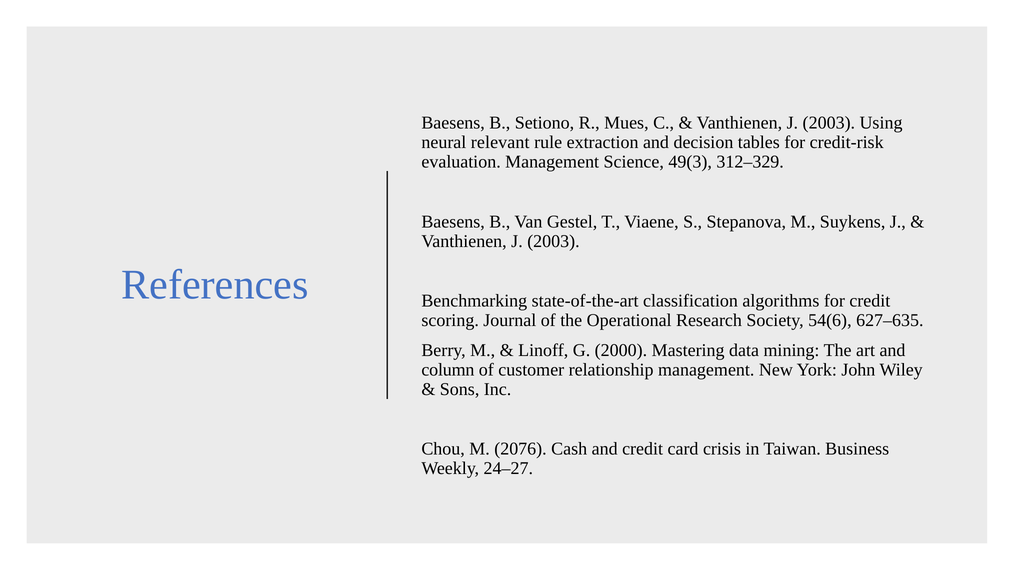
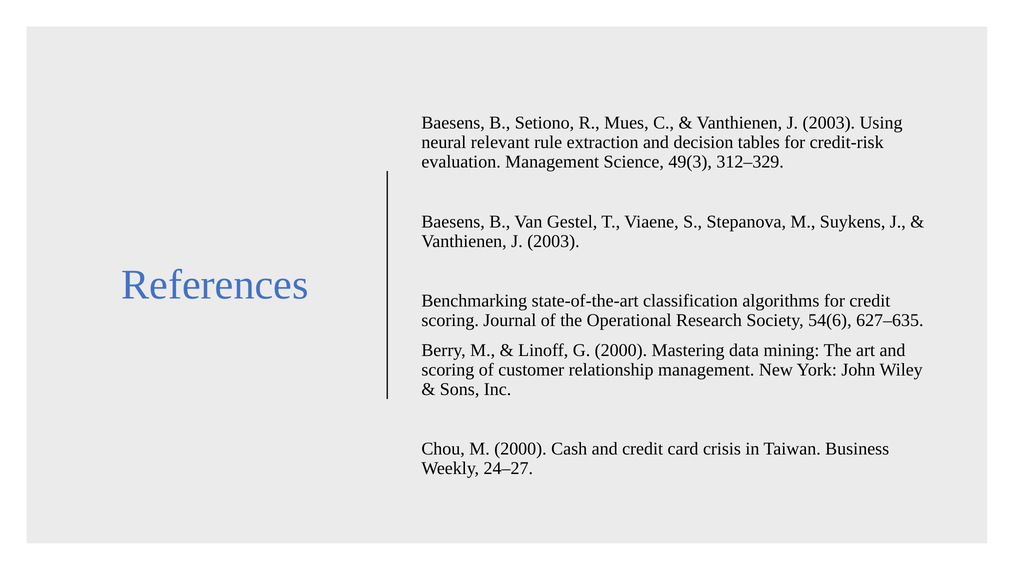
column at (448, 370): column -> scoring
M 2076: 2076 -> 2000
